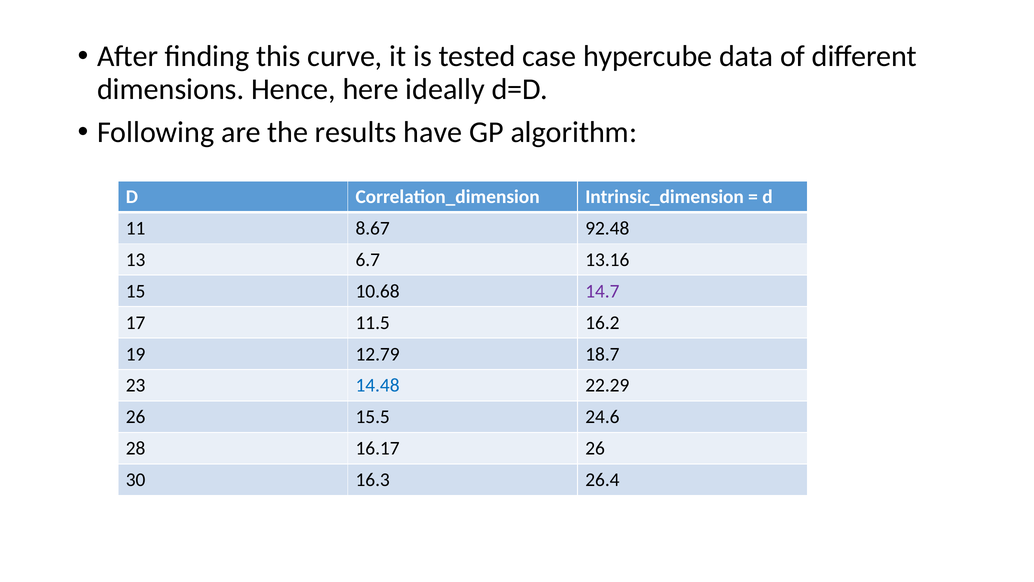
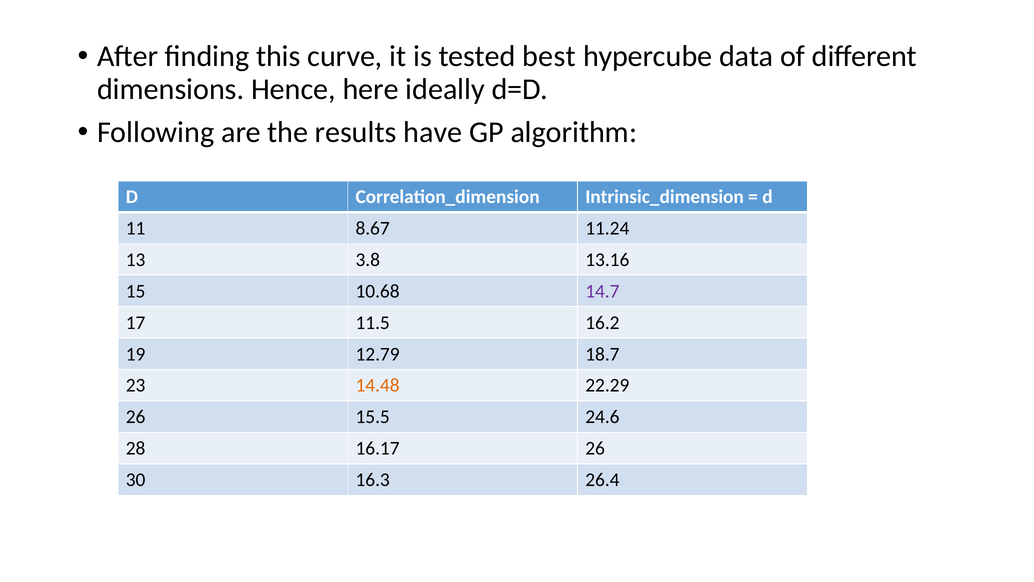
case: case -> best
92.48: 92.48 -> 11.24
6.7: 6.7 -> 3.8
14.48 colour: blue -> orange
